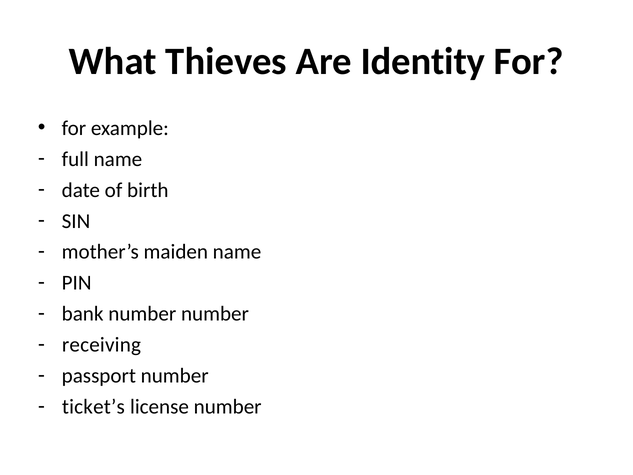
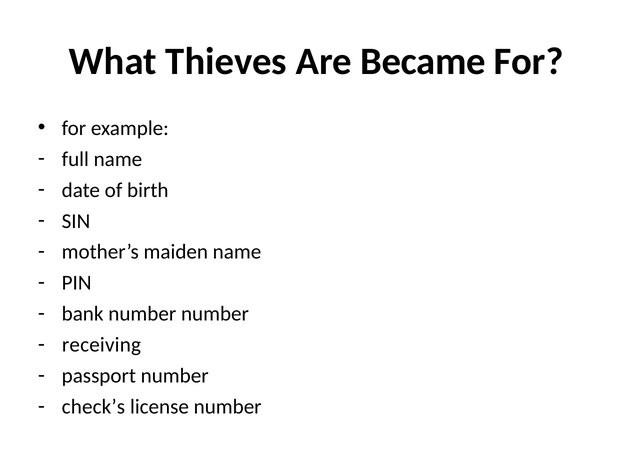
Identity: Identity -> Became
ticket’s: ticket’s -> check’s
